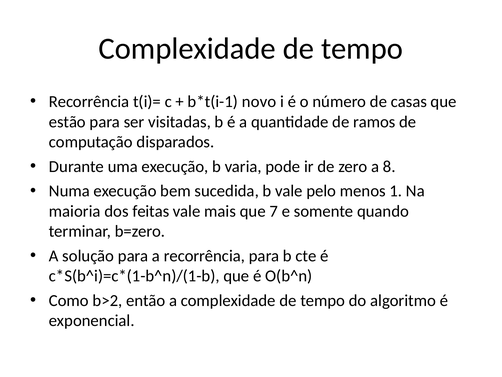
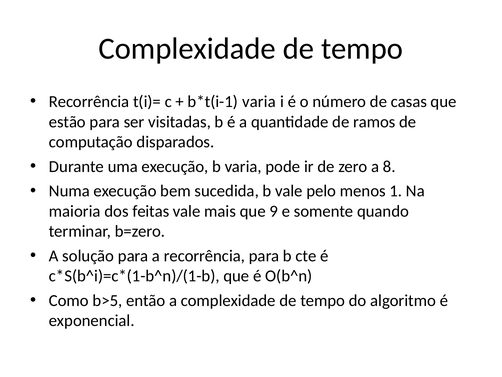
novo at (259, 102): novo -> varia
7: 7 -> 9
b>2: b>2 -> b>5
